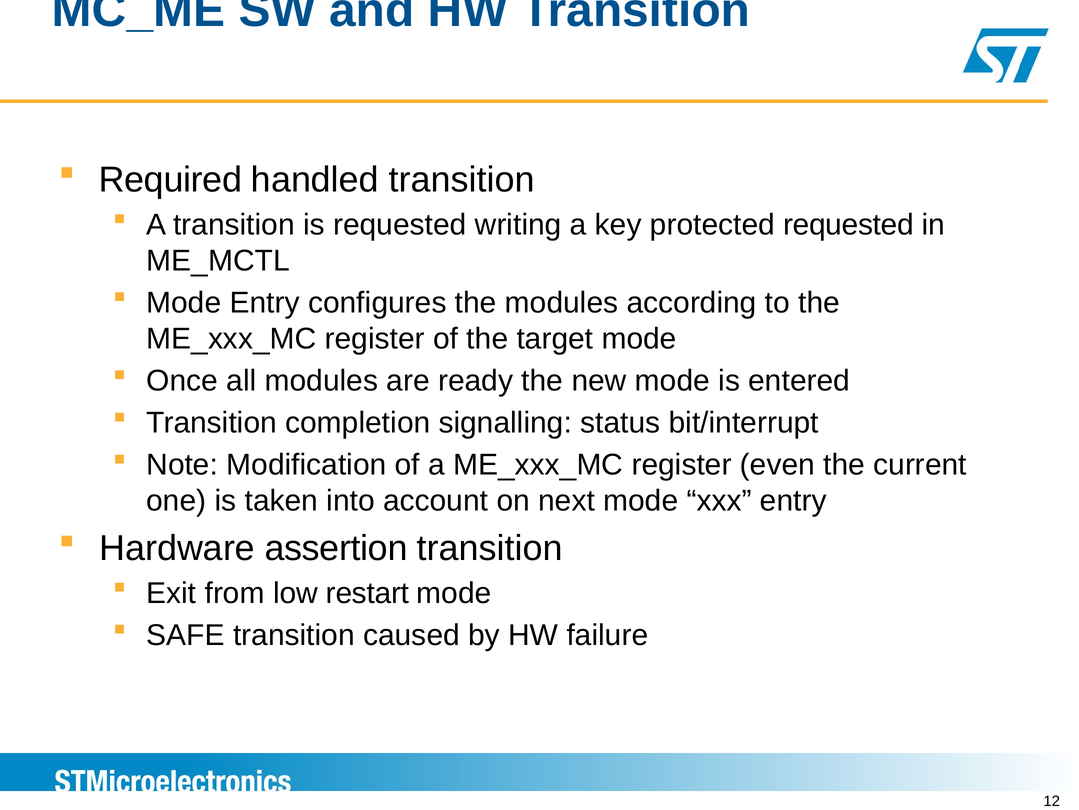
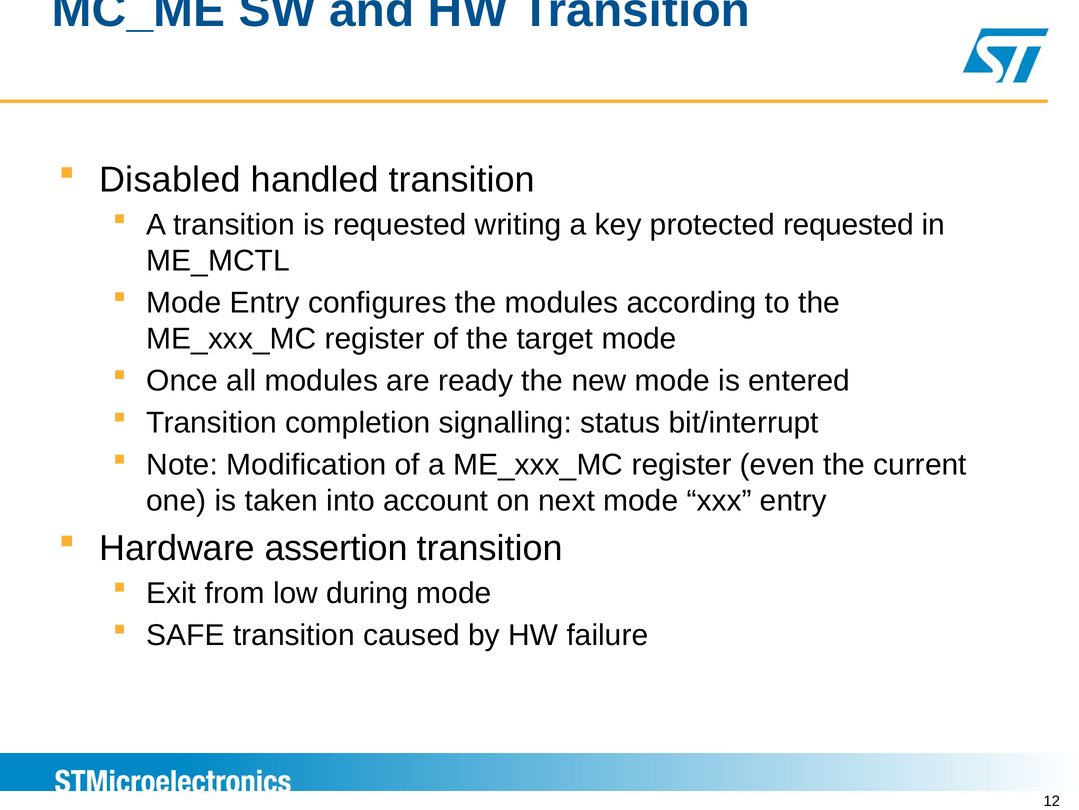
Required: Required -> Disabled
restart: restart -> during
